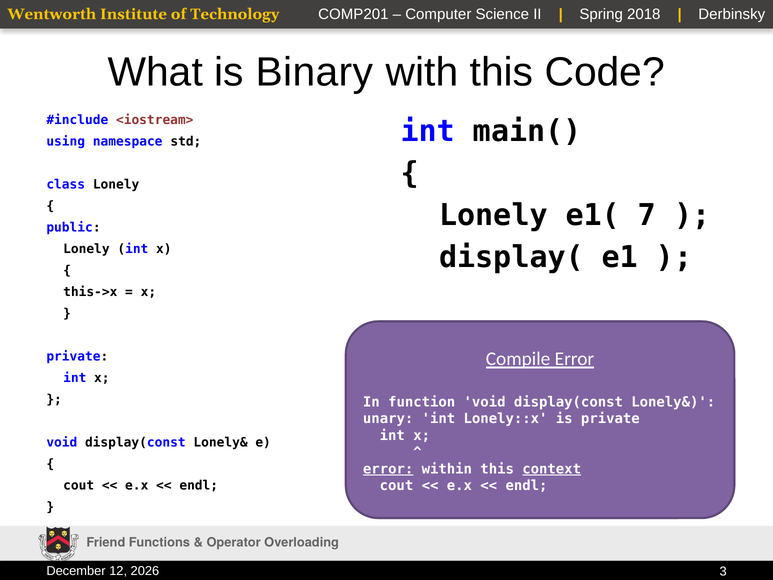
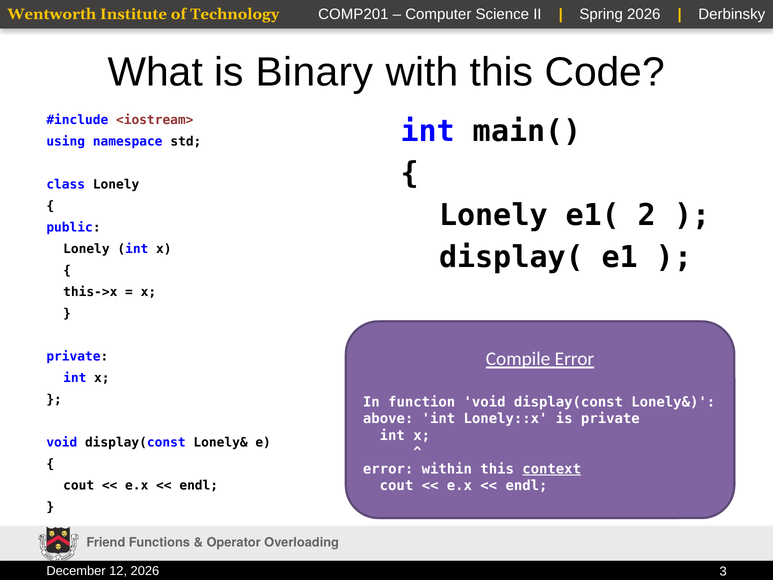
2018 at (644, 14): 2018 -> 2026
7: 7 -> 2
unary: unary -> above
error at (388, 469) underline: present -> none
